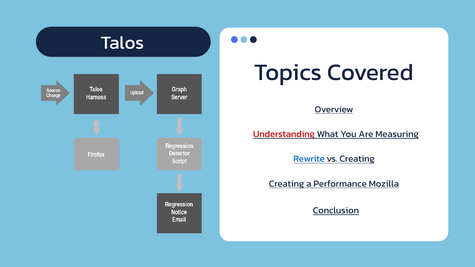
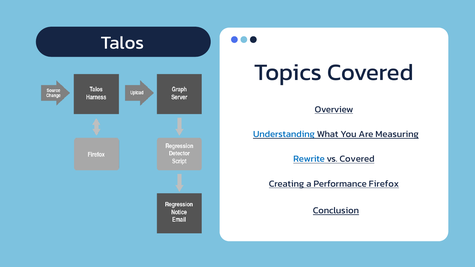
Understanding colour: red -> blue
vs Creating: Creating -> Covered
Mozilla: Mozilla -> Firefox
